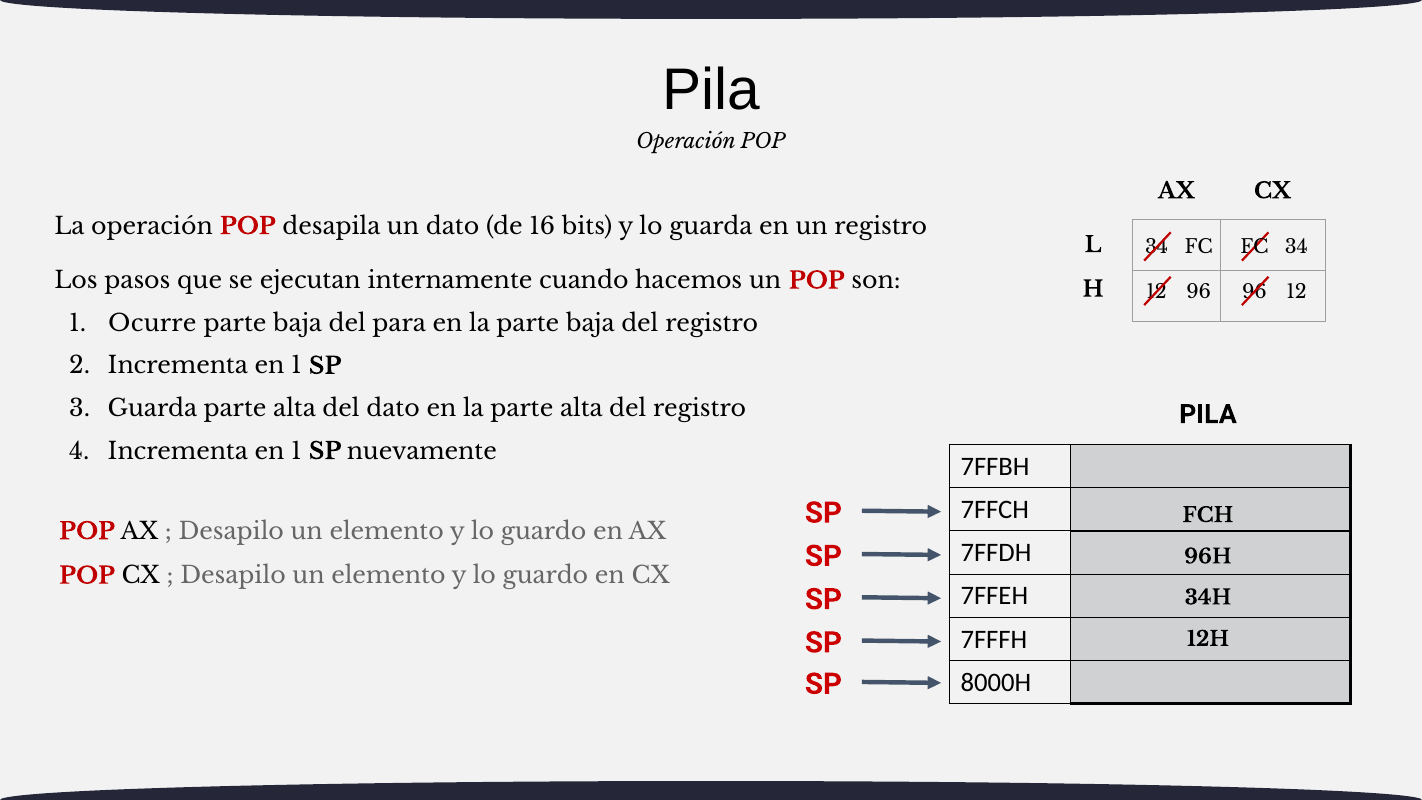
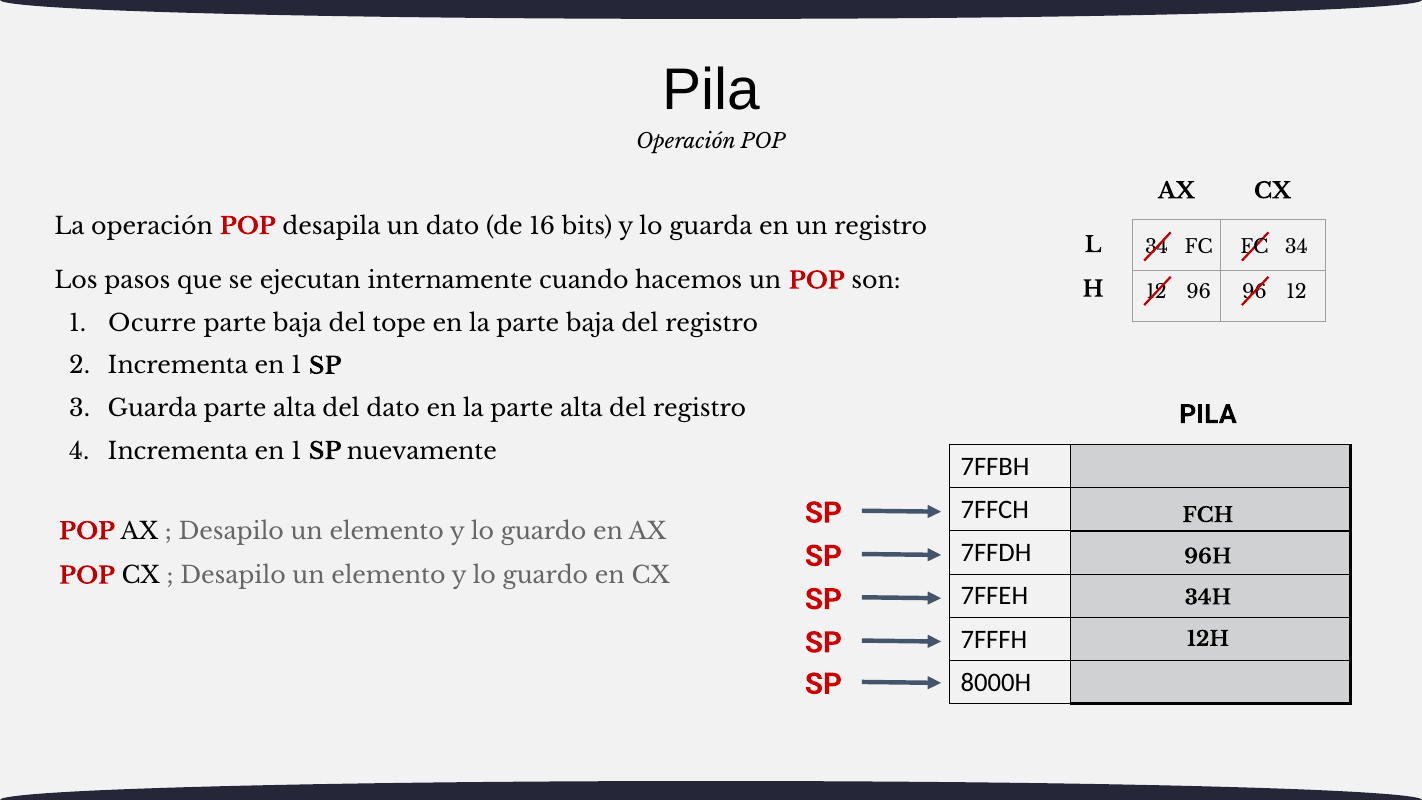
para: para -> tope
